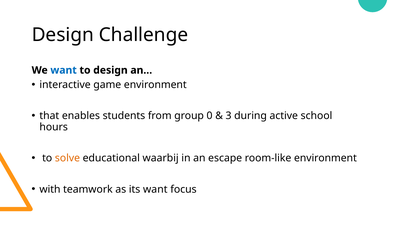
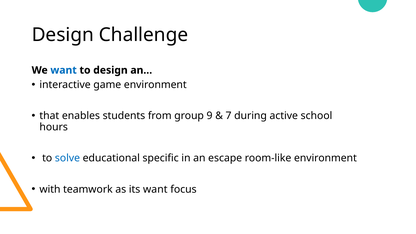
0: 0 -> 9
3: 3 -> 7
solve colour: orange -> blue
waarbij: waarbij -> specific
